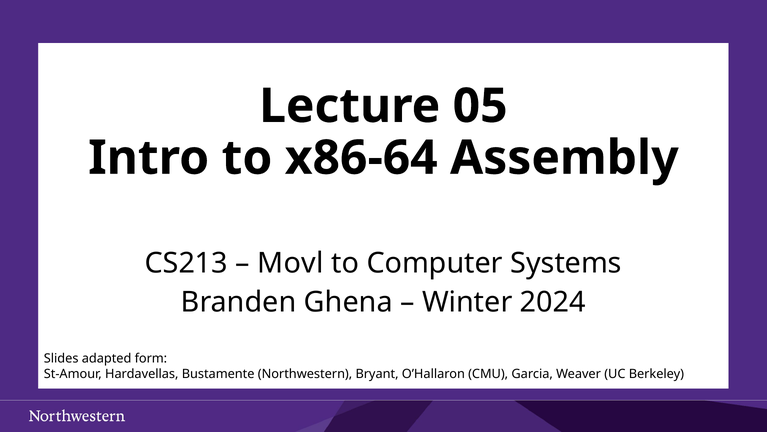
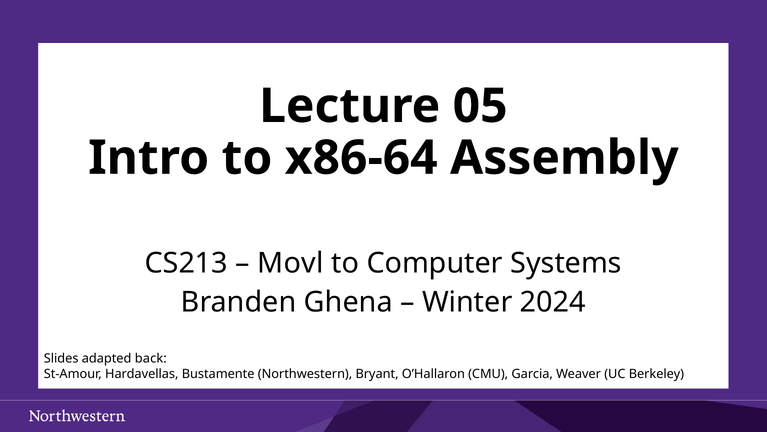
form: form -> back
